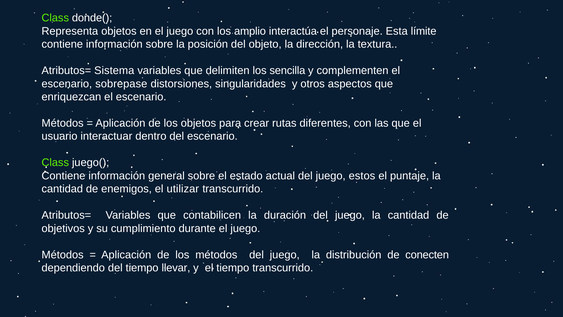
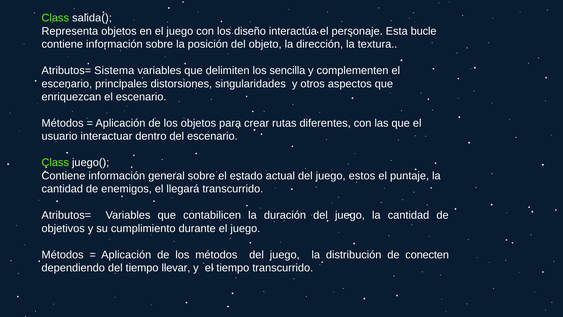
donde(: donde( -> salida(
amplio: amplio -> diseño
límite: límite -> bucle
sobrepase: sobrepase -> principales
utilizar: utilizar -> llegará
